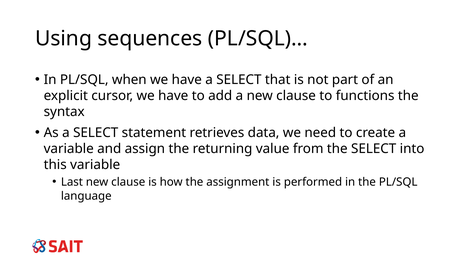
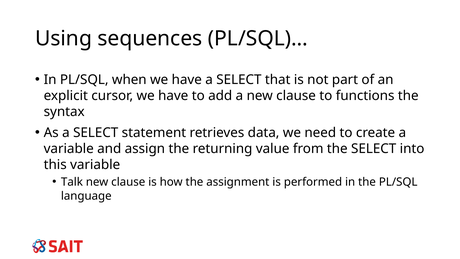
Last: Last -> Talk
